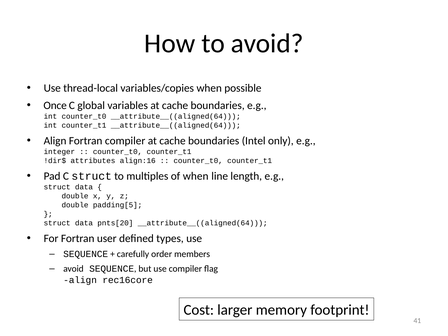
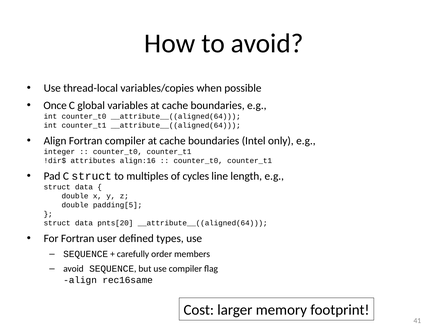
of when: when -> cycles
rec16core: rec16core -> rec16same
